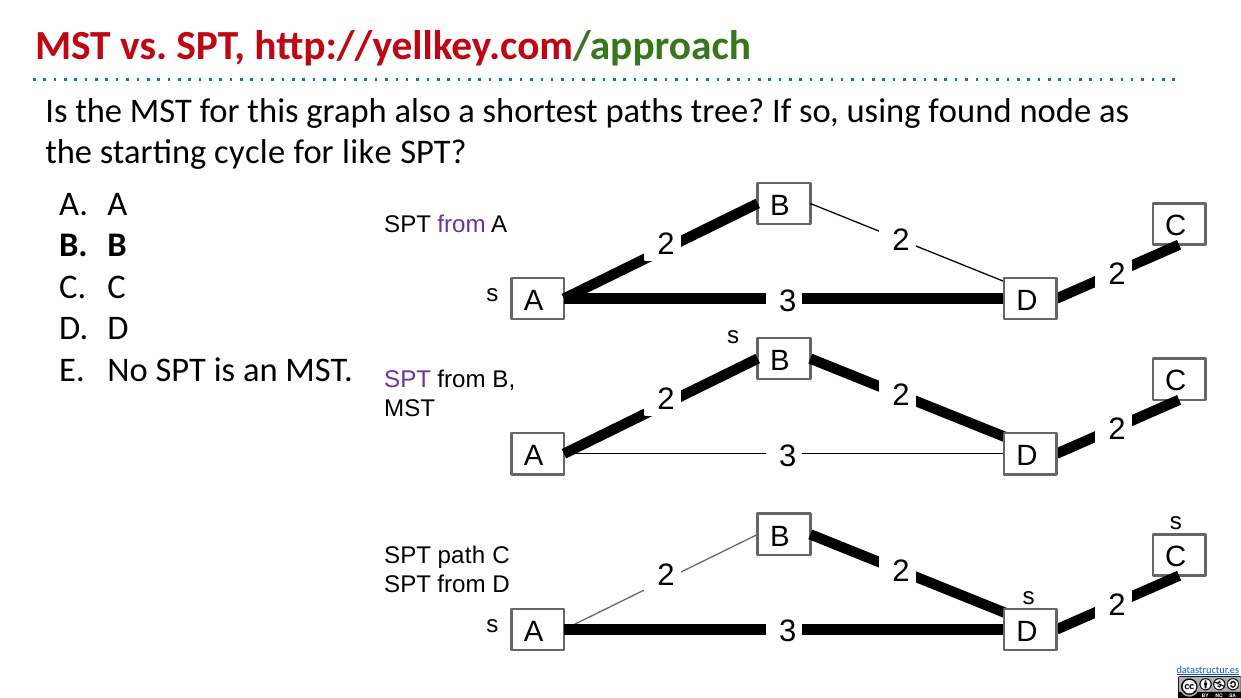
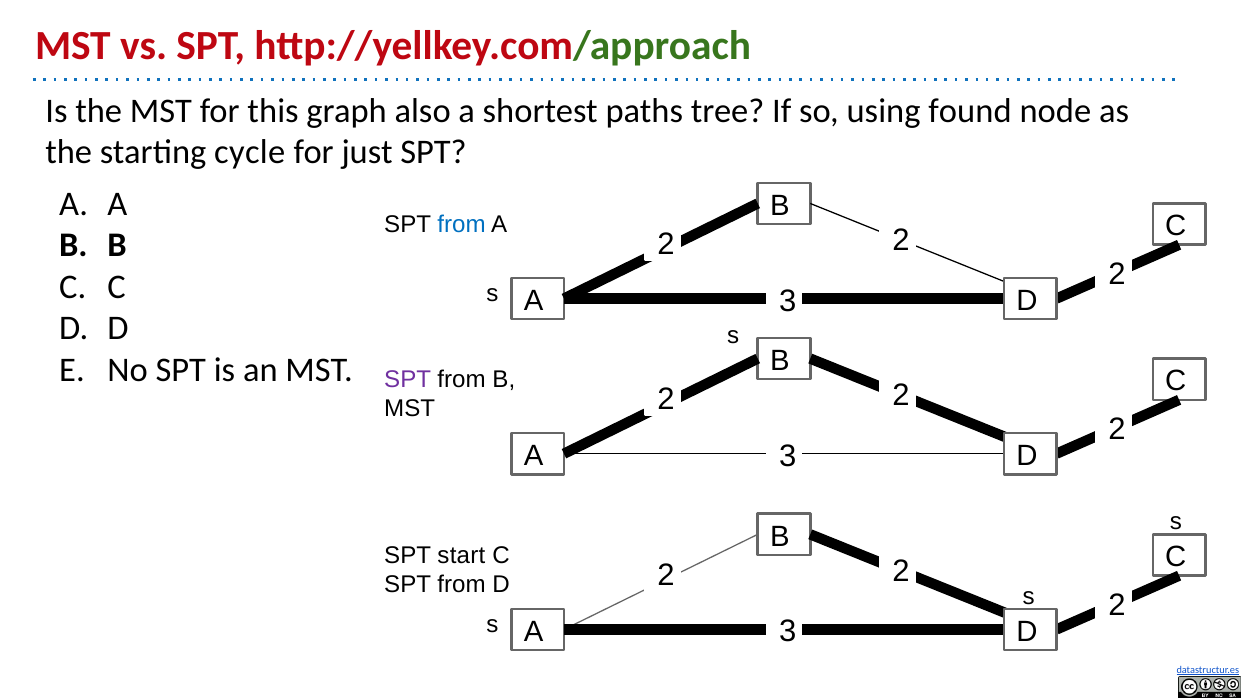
like: like -> just
from at (461, 225) colour: purple -> blue
path: path -> start
